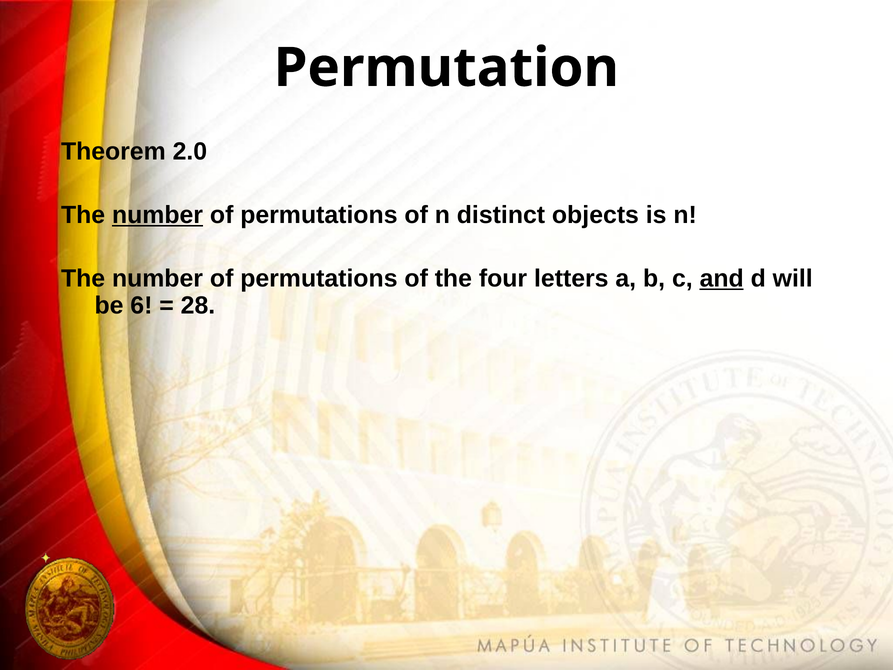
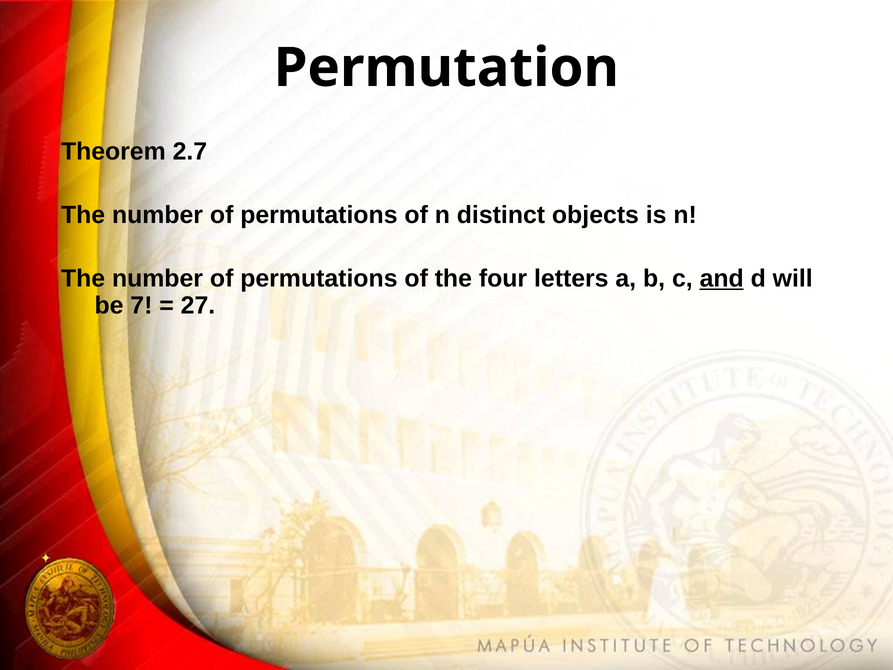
2.0: 2.0 -> 2.7
number at (158, 215) underline: present -> none
6: 6 -> 7
28: 28 -> 27
